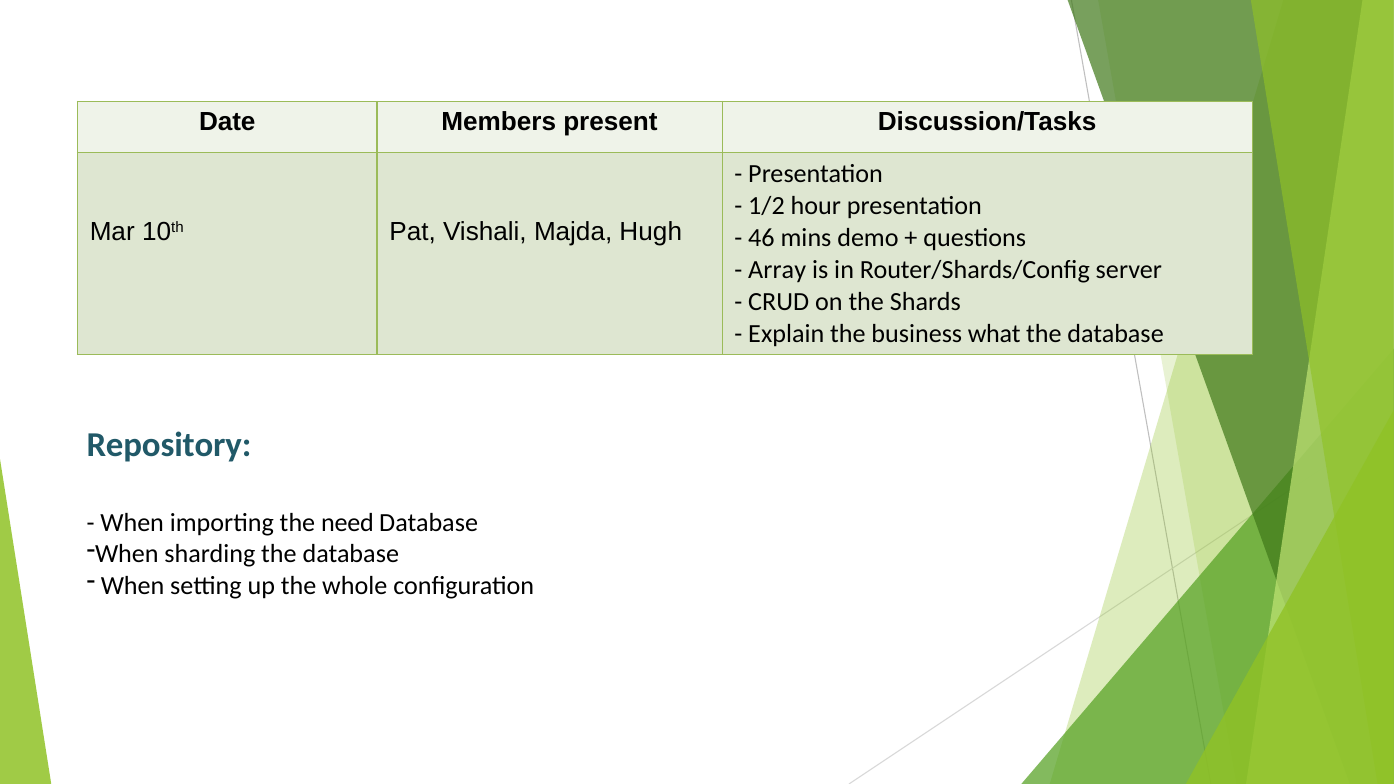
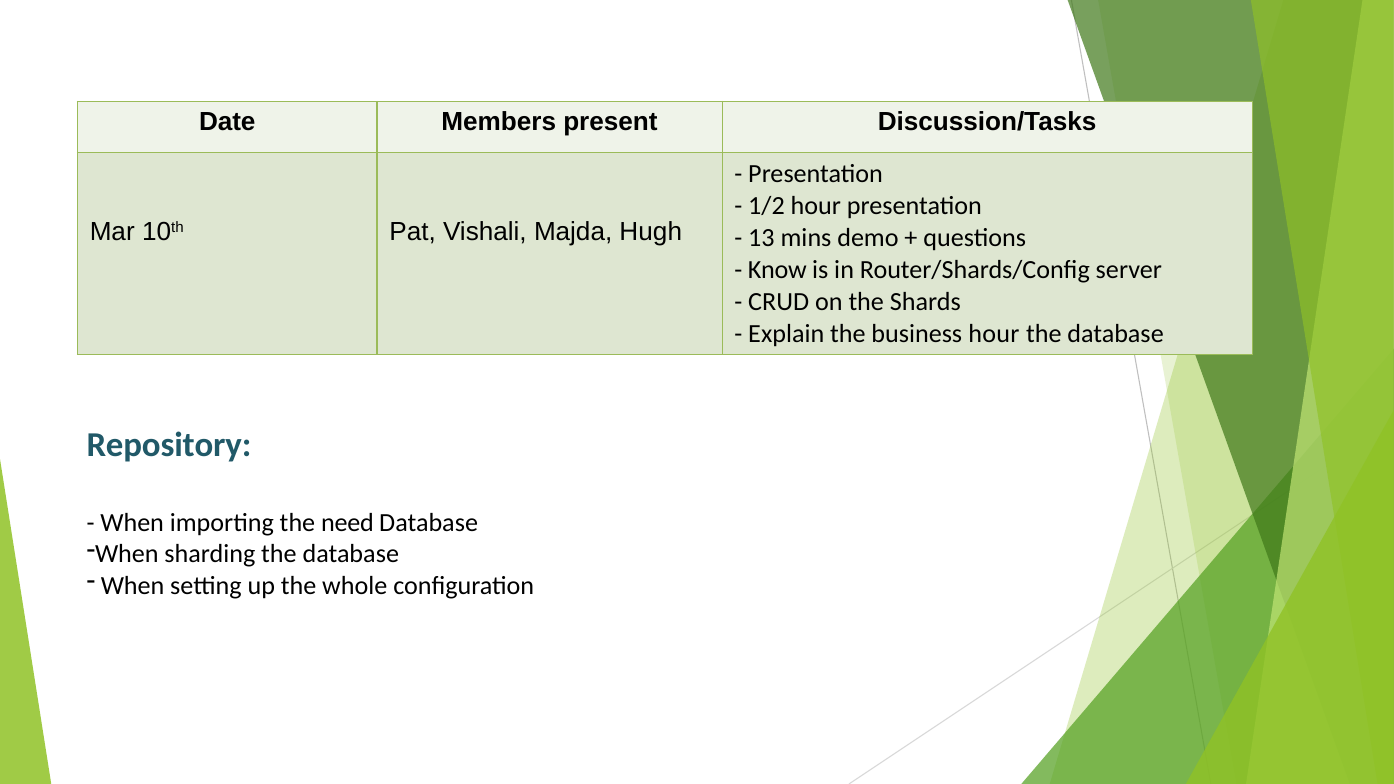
46: 46 -> 13
Array: Array -> Know
business what: what -> hour
